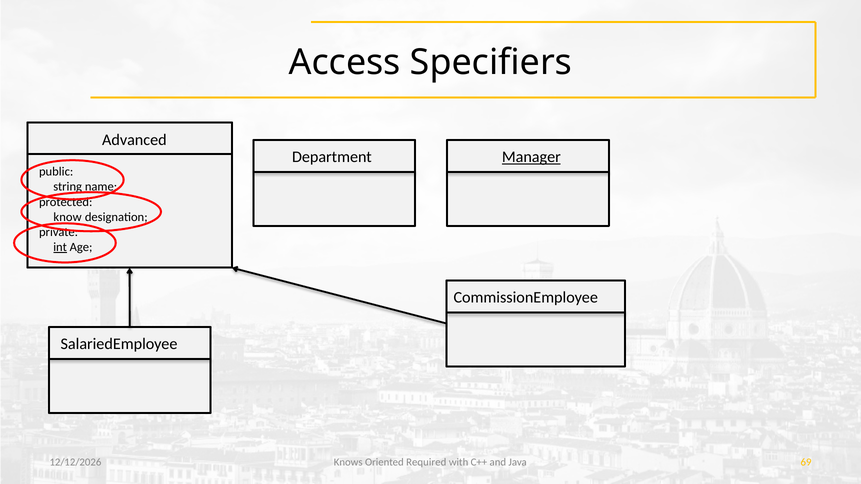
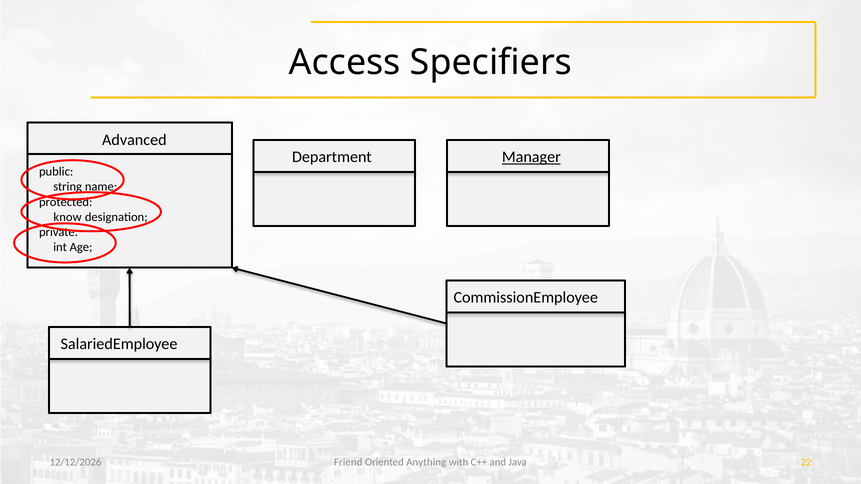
int underline: present -> none
Knows: Knows -> Friend
Required: Required -> Anything
69: 69 -> 22
